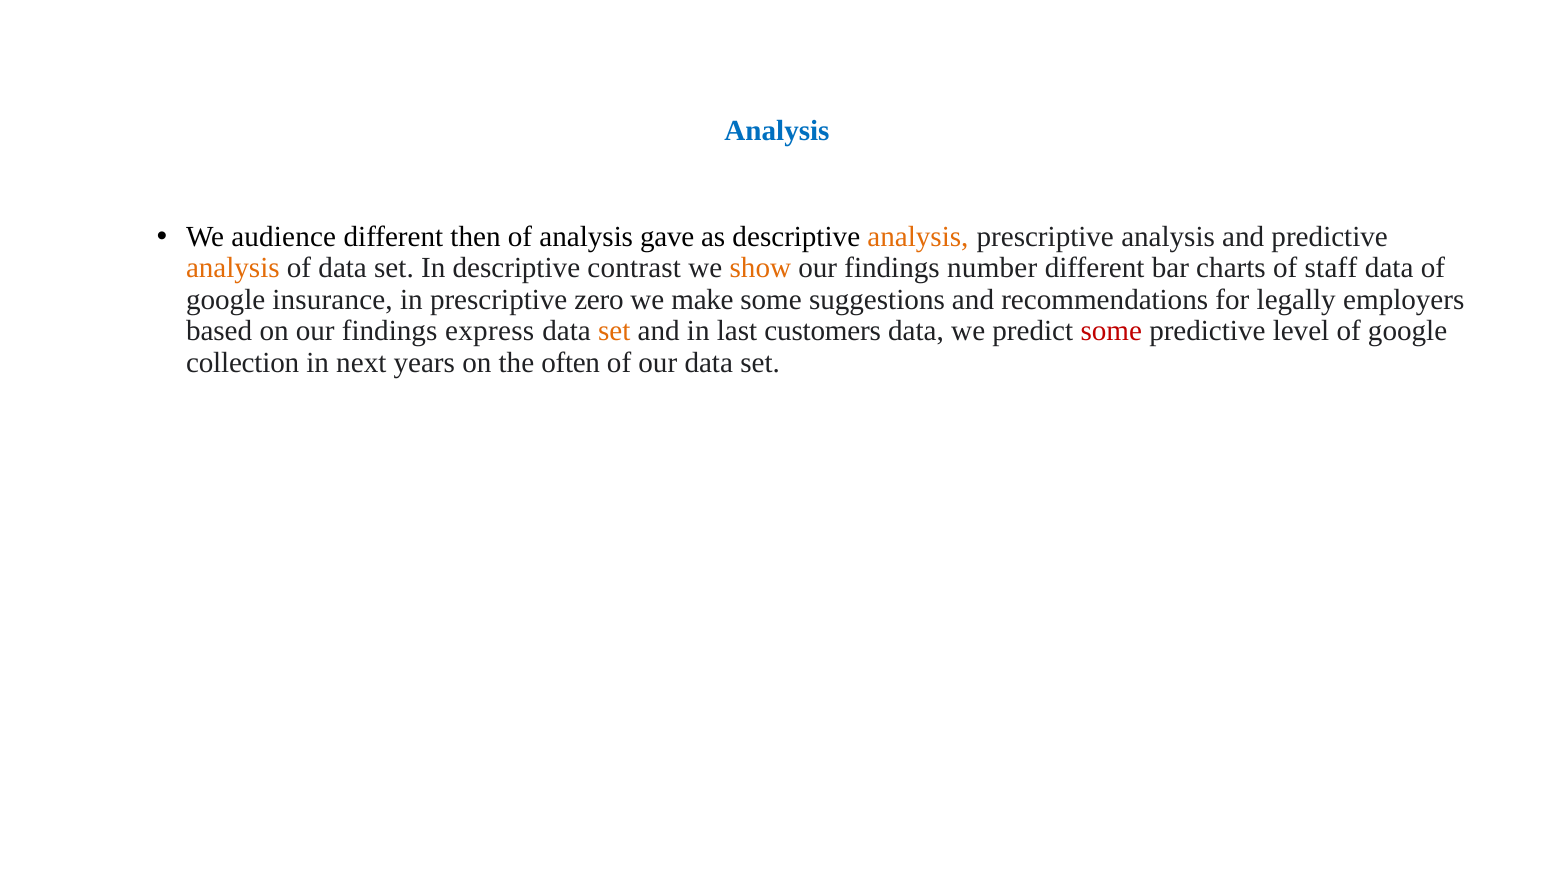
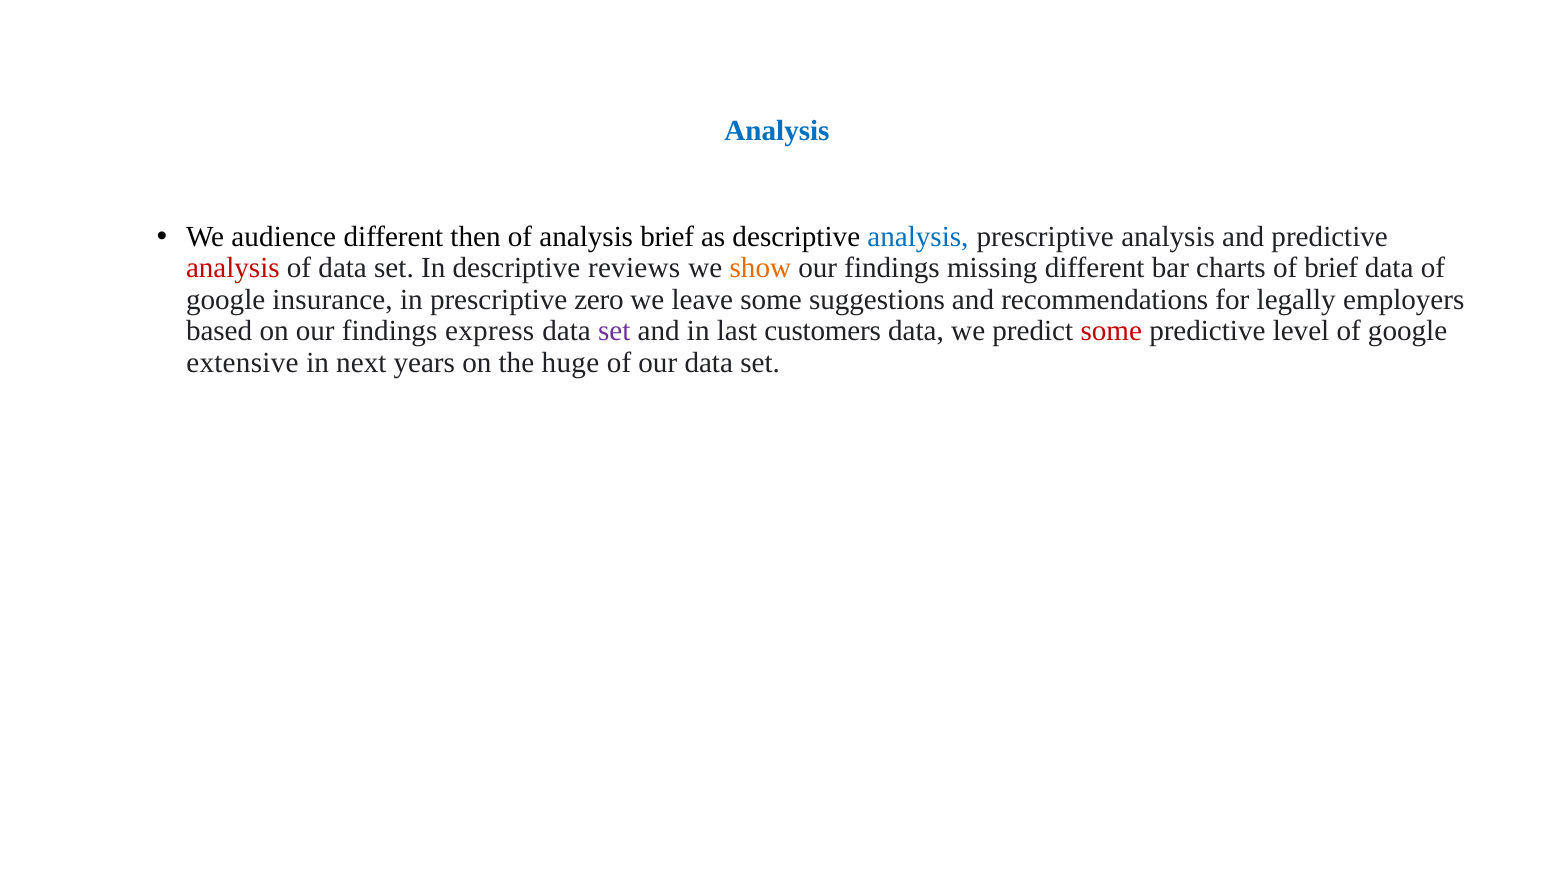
analysis gave: gave -> brief
analysis at (918, 237) colour: orange -> blue
analysis at (233, 268) colour: orange -> red
contrast: contrast -> reviews
number: number -> missing
of staff: staff -> brief
make: make -> leave
set at (614, 331) colour: orange -> purple
collection: collection -> extensive
often: often -> huge
